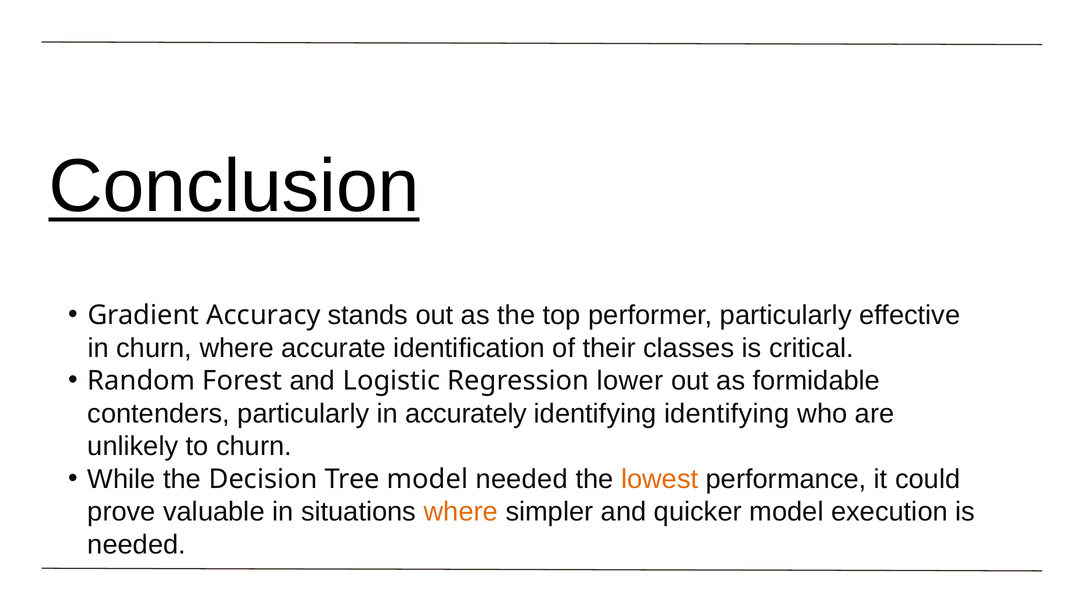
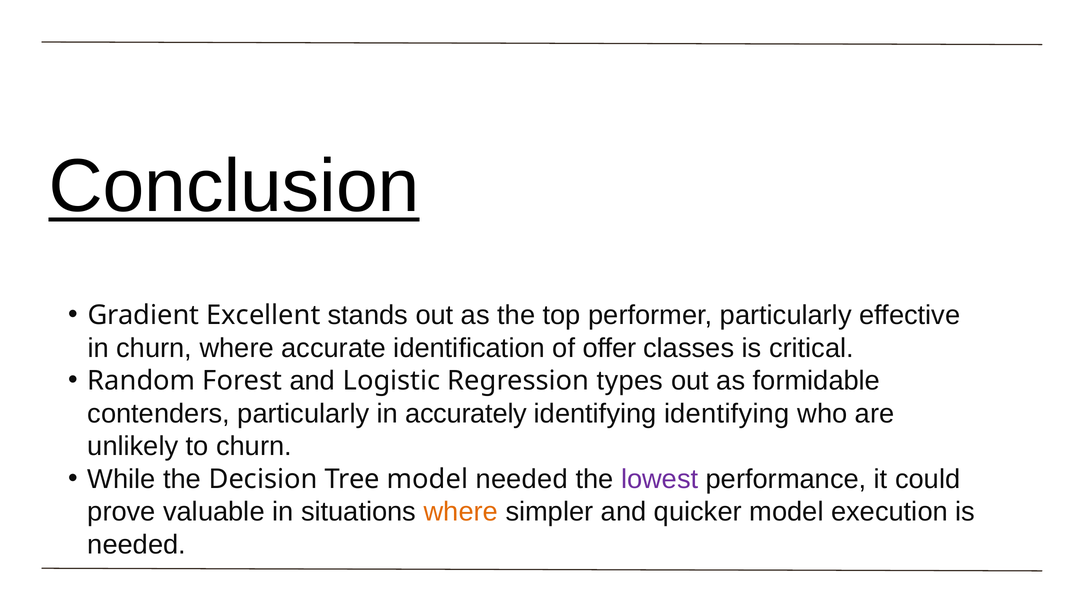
Accuracy: Accuracy -> Excellent
their: their -> offer
lower: lower -> types
lowest colour: orange -> purple
